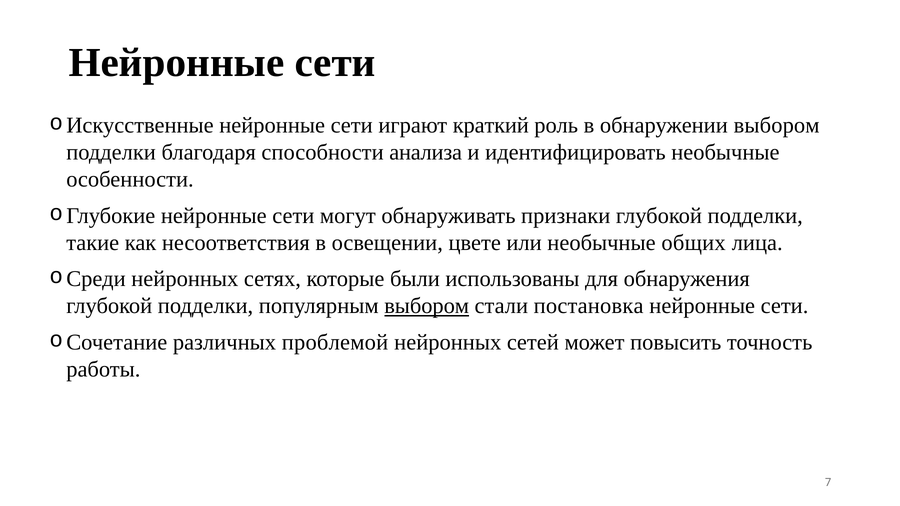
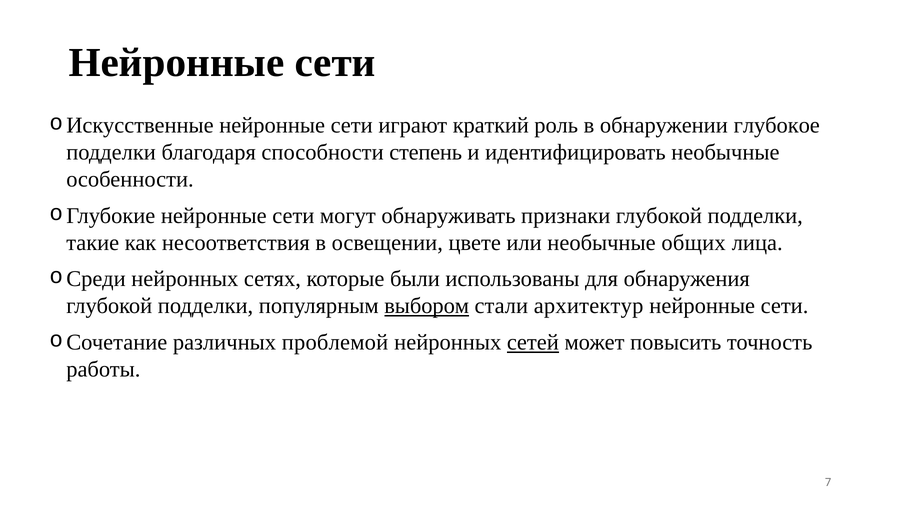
обнаружении выбором: выбором -> глубокое
анализа: анализа -> степень
постановка: постановка -> архитектур
сетей underline: none -> present
